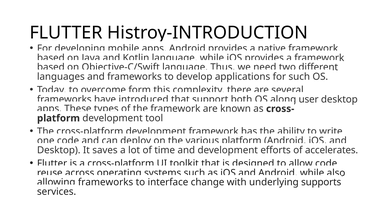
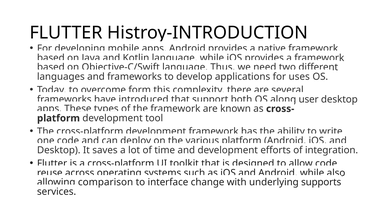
such at (299, 77): such -> uses
accelerates: accelerates -> integration
frameworks at (106, 183): frameworks -> comparison
